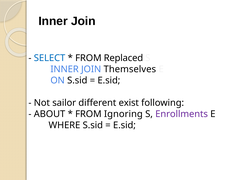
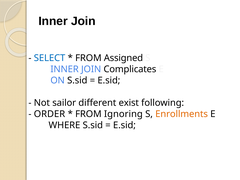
Replaced: Replaced -> Assigned
Themselves: Themselves -> Complicates
ABOUT: ABOUT -> ORDER
Enrollments colour: purple -> orange
